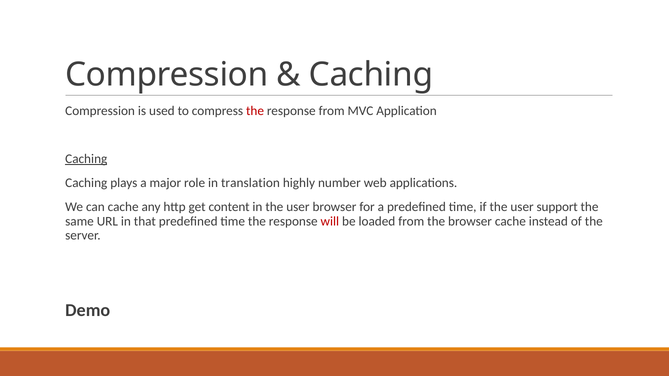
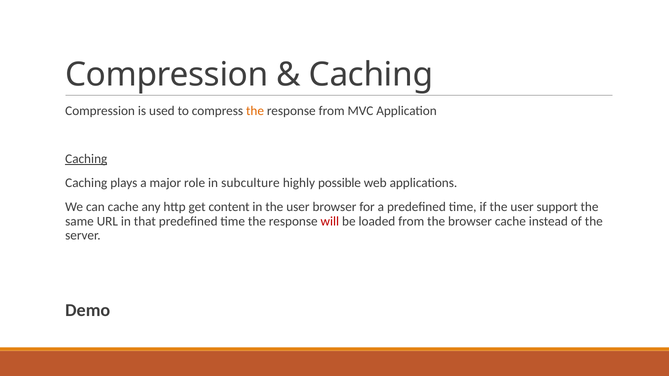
the at (255, 111) colour: red -> orange
translation: translation -> subculture
number: number -> possible
